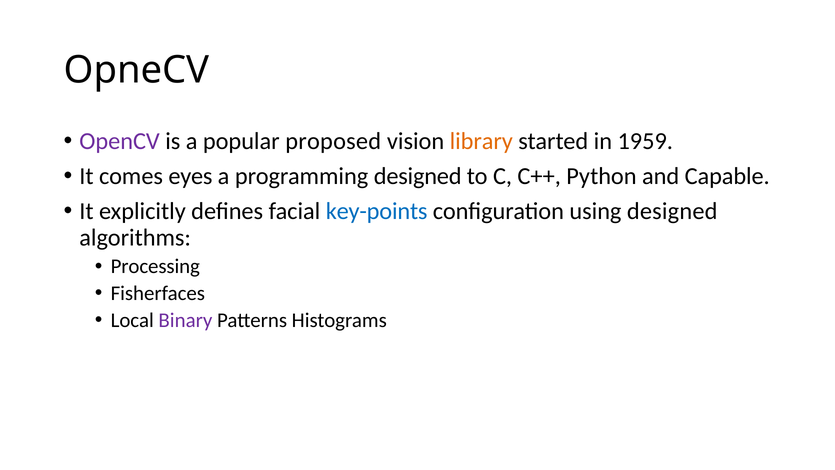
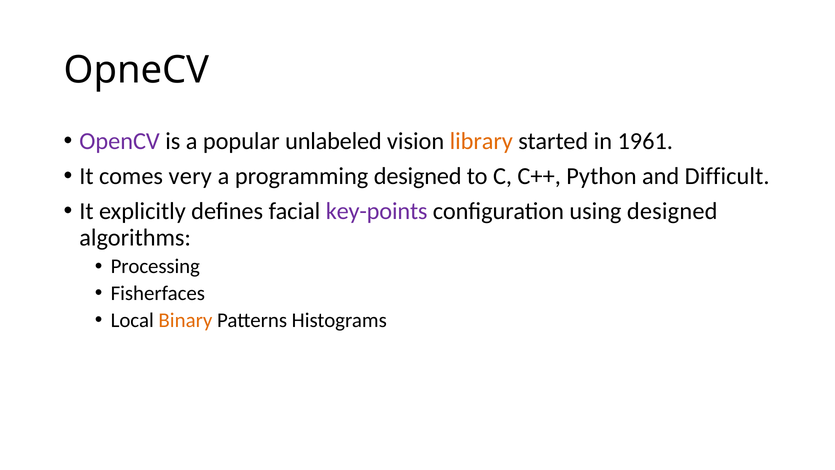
proposed: proposed -> unlabeled
1959: 1959 -> 1961
eyes: eyes -> very
Capable: Capable -> Difficult
key-points colour: blue -> purple
Binary colour: purple -> orange
